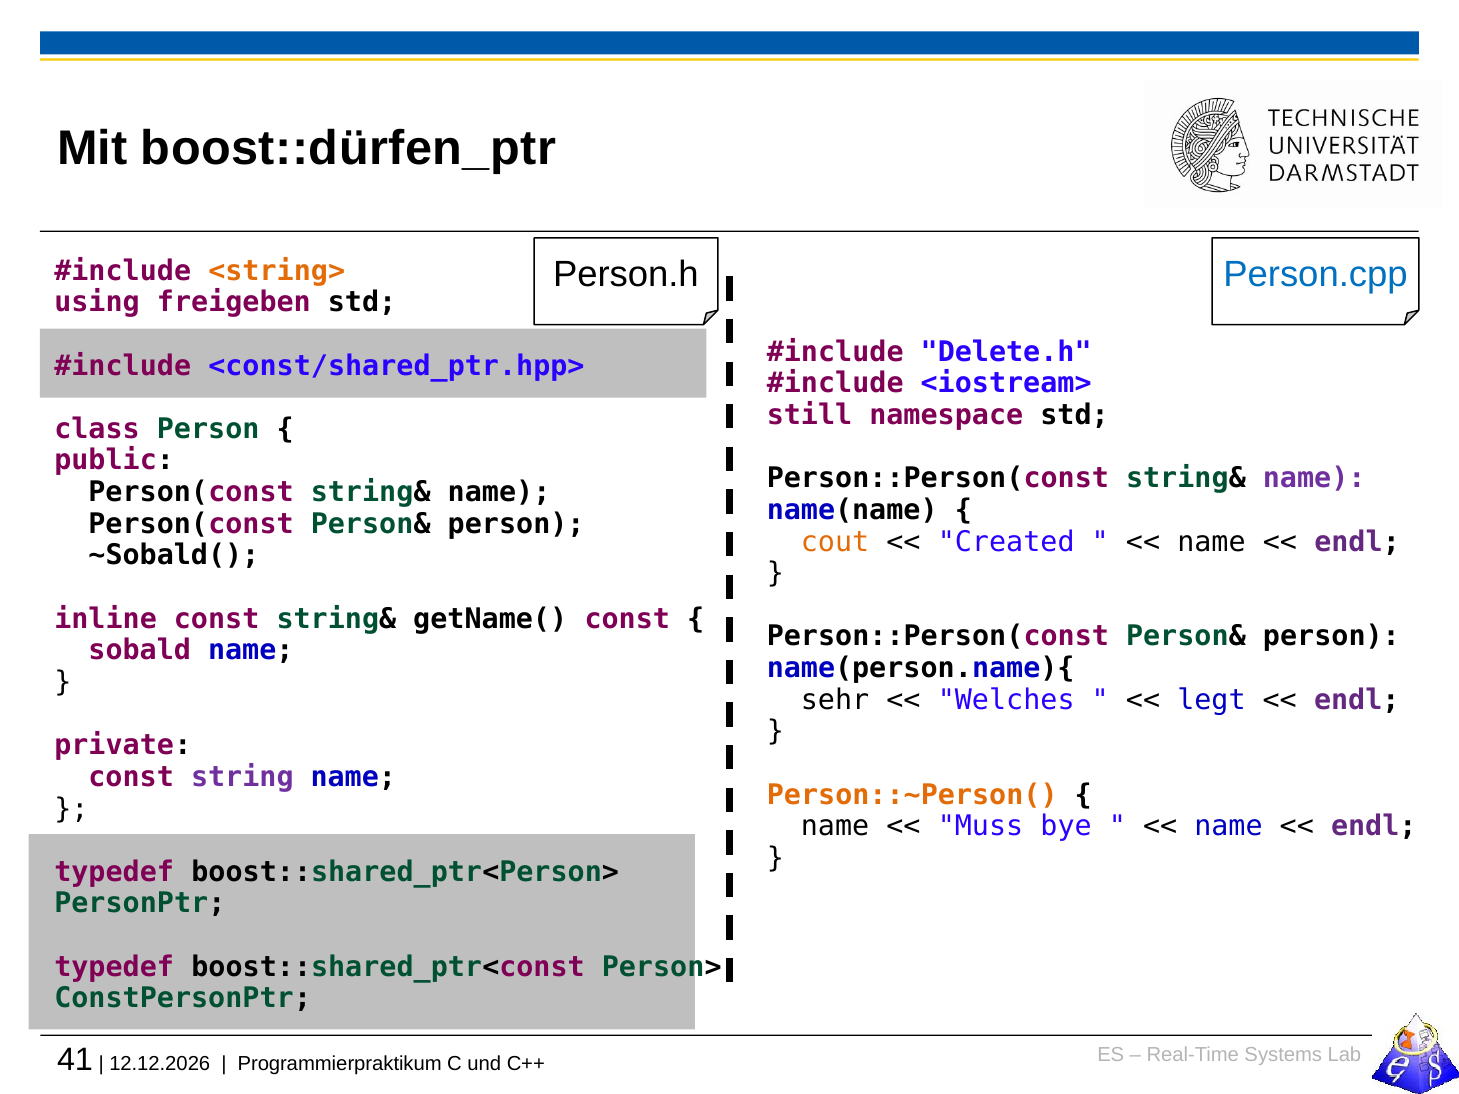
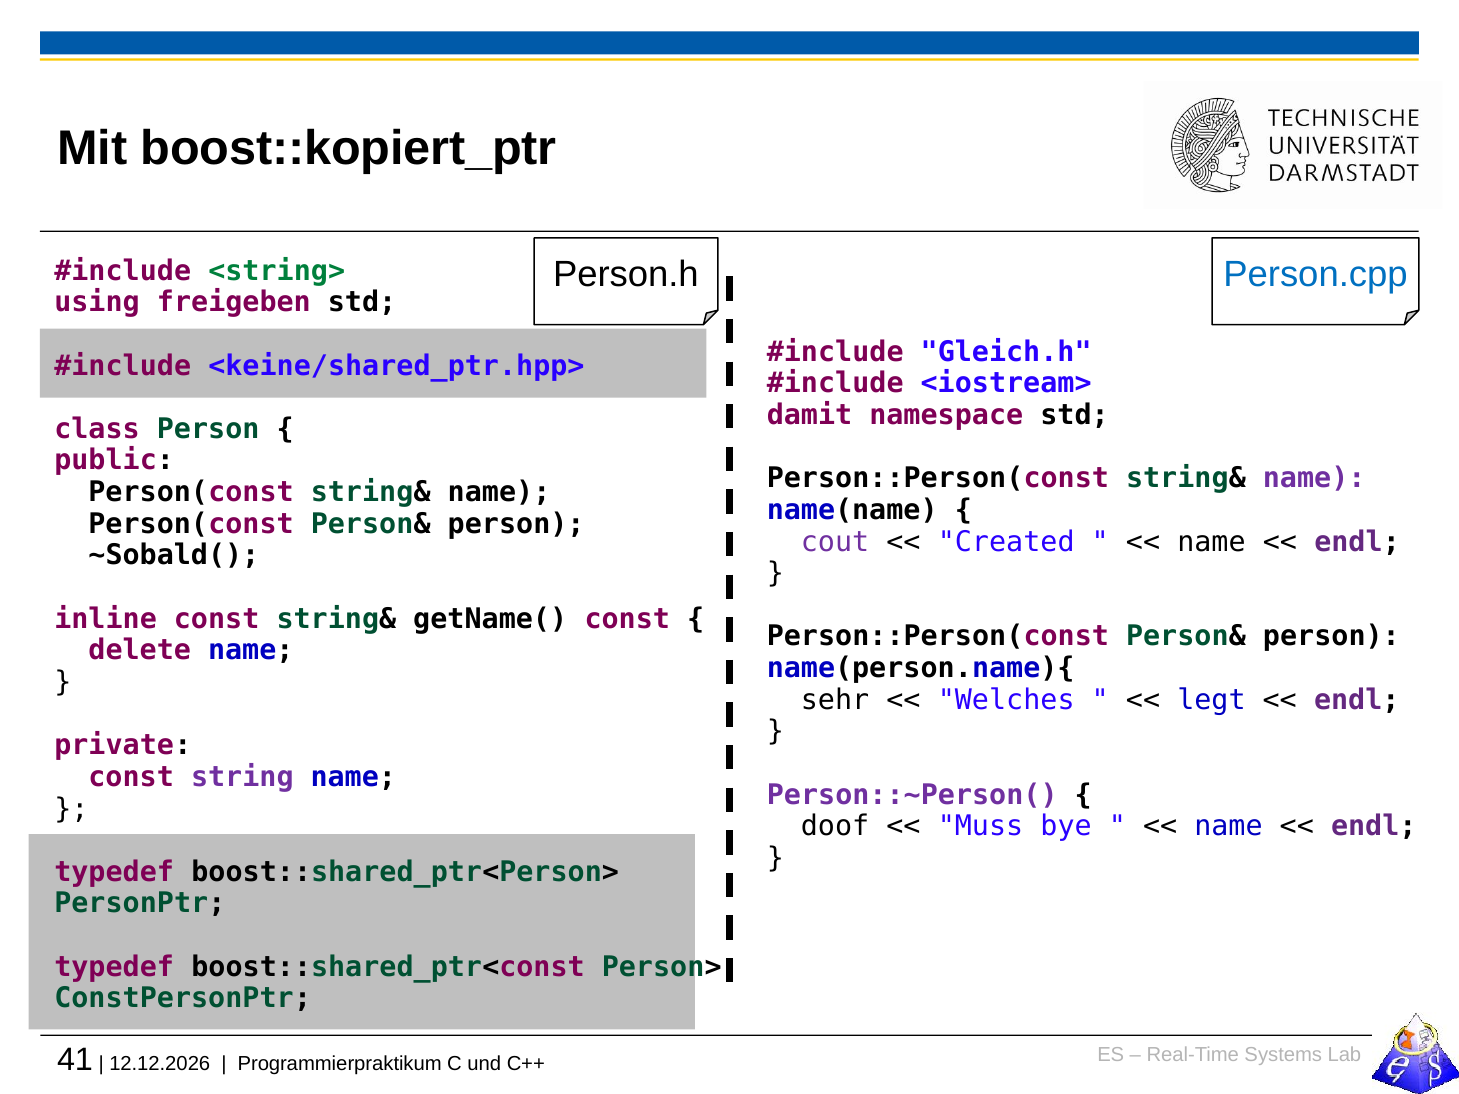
boost::dürfen_ptr: boost::dürfen_ptr -> boost::kopiert_ptr
<string> colour: orange -> green
Delete.h: Delete.h -> Gleich.h
<const/shared_ptr.hpp>: <const/shared_ptr.hpp> -> <keine/shared_ptr.hpp>
still: still -> damit
cout colour: orange -> purple
sobald: sobald -> delete
Person::~Person( colour: orange -> purple
name at (835, 827): name -> doof
